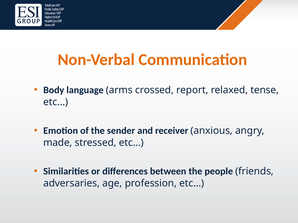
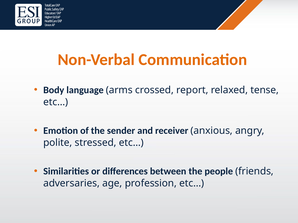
made: made -> polite
